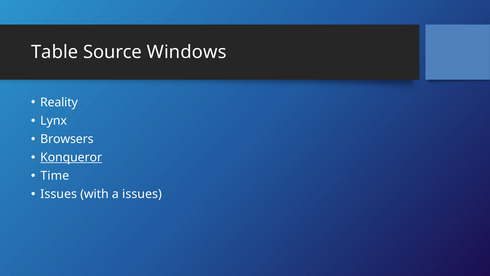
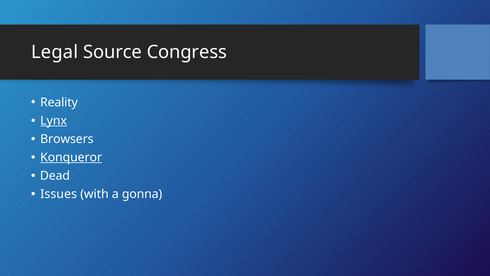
Table: Table -> Legal
Windows: Windows -> Congress
Lynx underline: none -> present
Time: Time -> Dead
a issues: issues -> gonna
